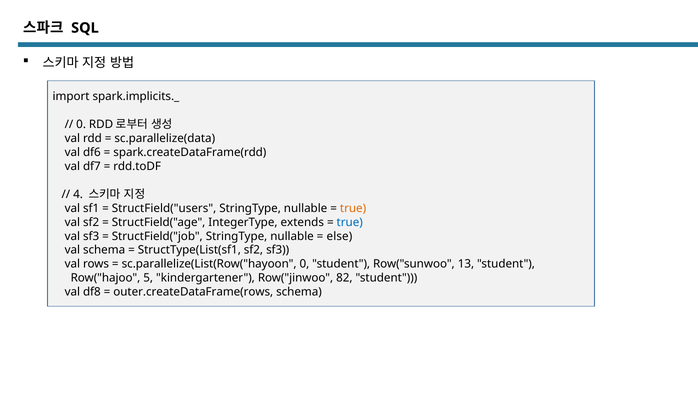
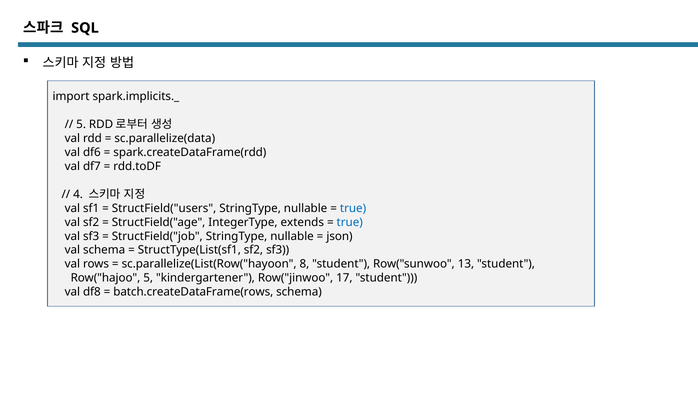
0 at (81, 124): 0 -> 5
true at (353, 208) colour: orange -> blue
else: else -> json
sc.parallelize(List(Row("hayoon 0: 0 -> 8
82: 82 -> 17
outer.createDataFrame(rows: outer.createDataFrame(rows -> batch.createDataFrame(rows
